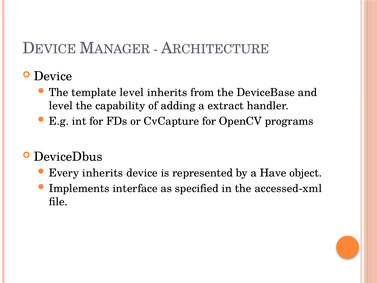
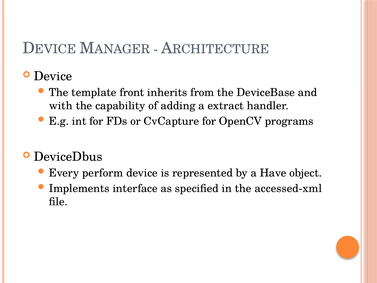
template level: level -> front
level at (61, 106): level -> with
Every inherits: inherits -> perform
